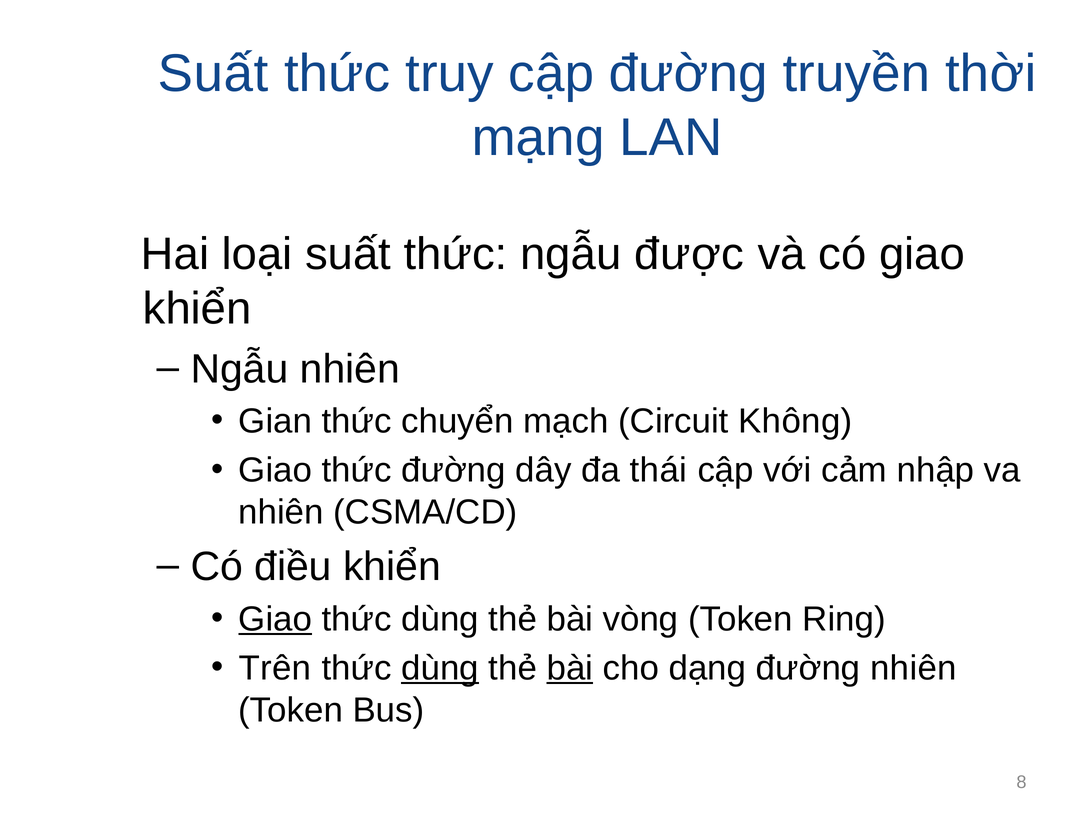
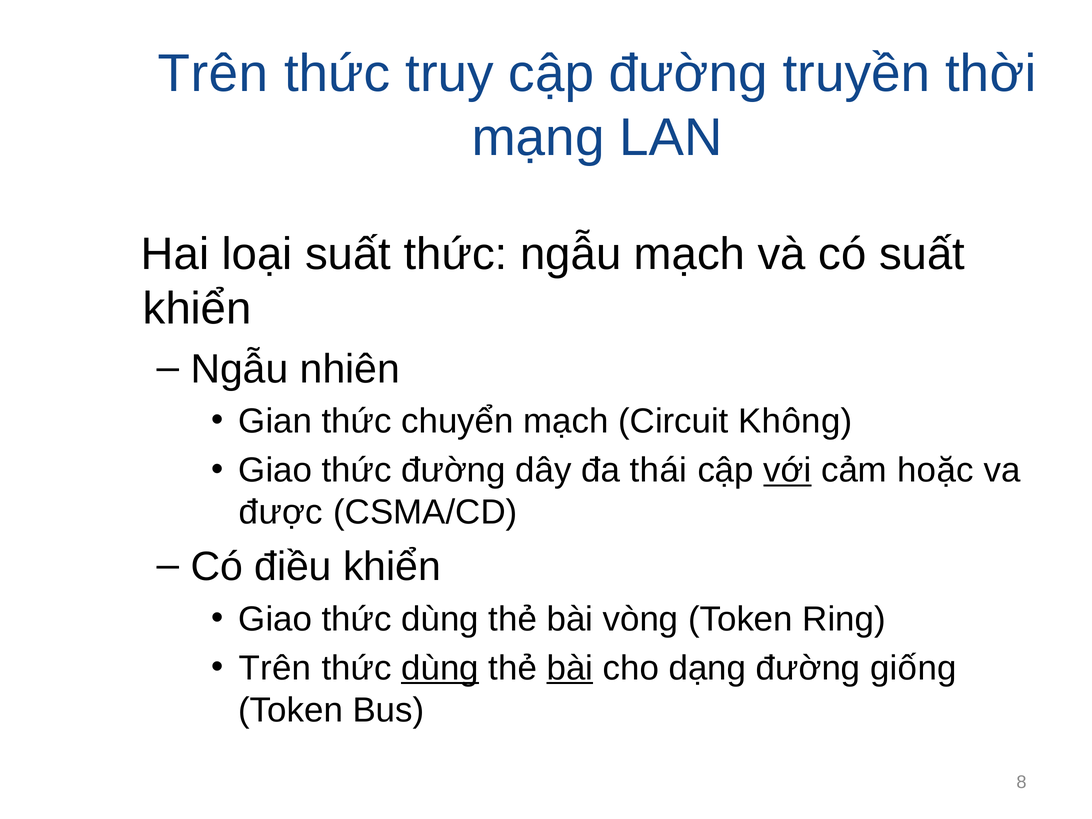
Suất at (213, 74): Suất -> Trên
ngẫu được: được -> mạch
có giao: giao -> suất
với underline: none -> present
nhập: nhập -> hoặc
nhiên at (281, 512): nhiên -> được
Giao at (275, 619) underline: present -> none
đường nhiên: nhiên -> giống
